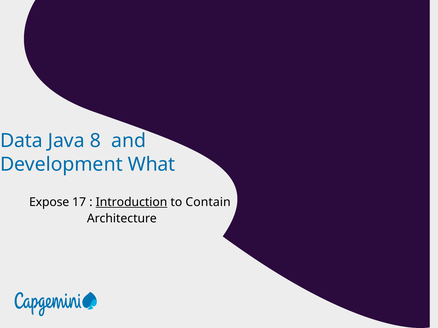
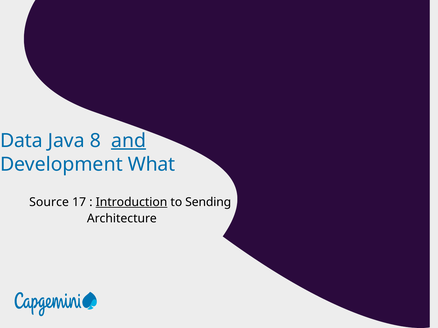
and underline: none -> present
Expose: Expose -> Source
Contain: Contain -> Sending
